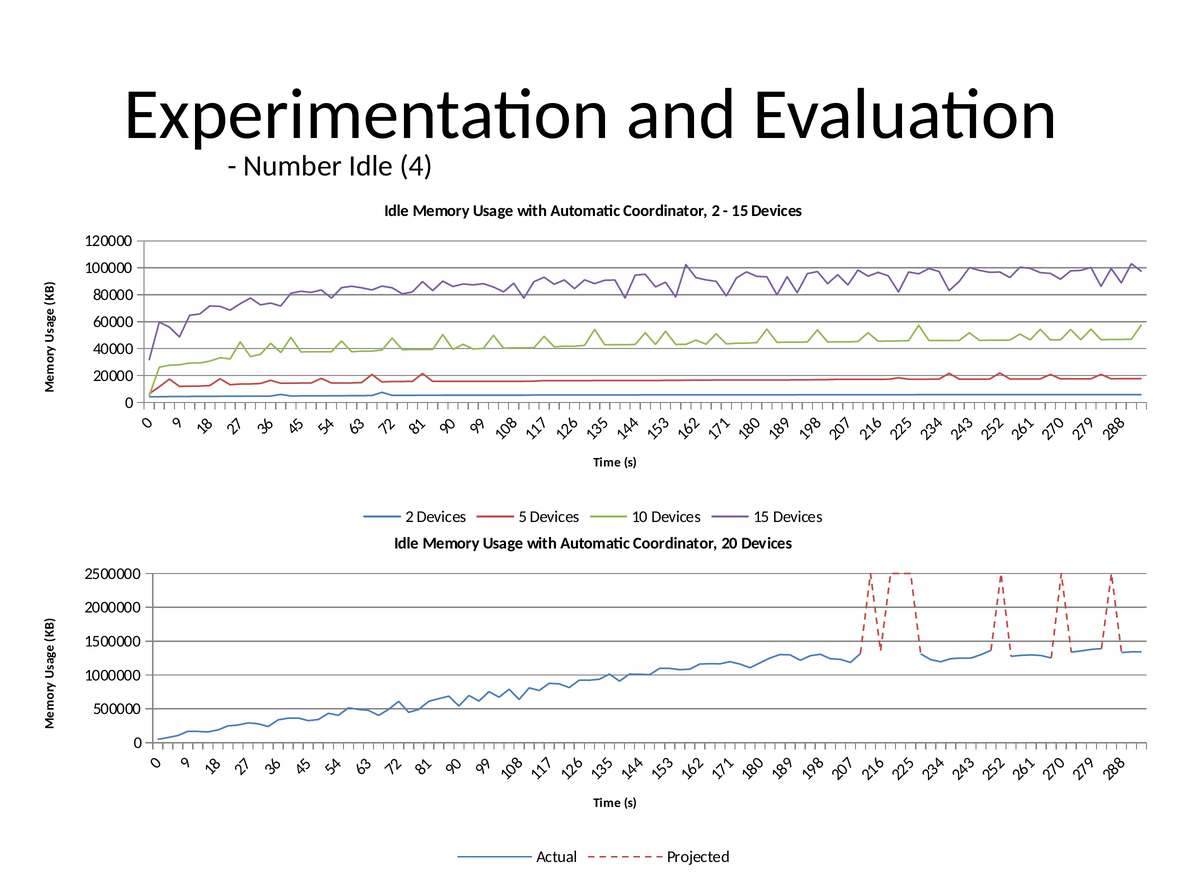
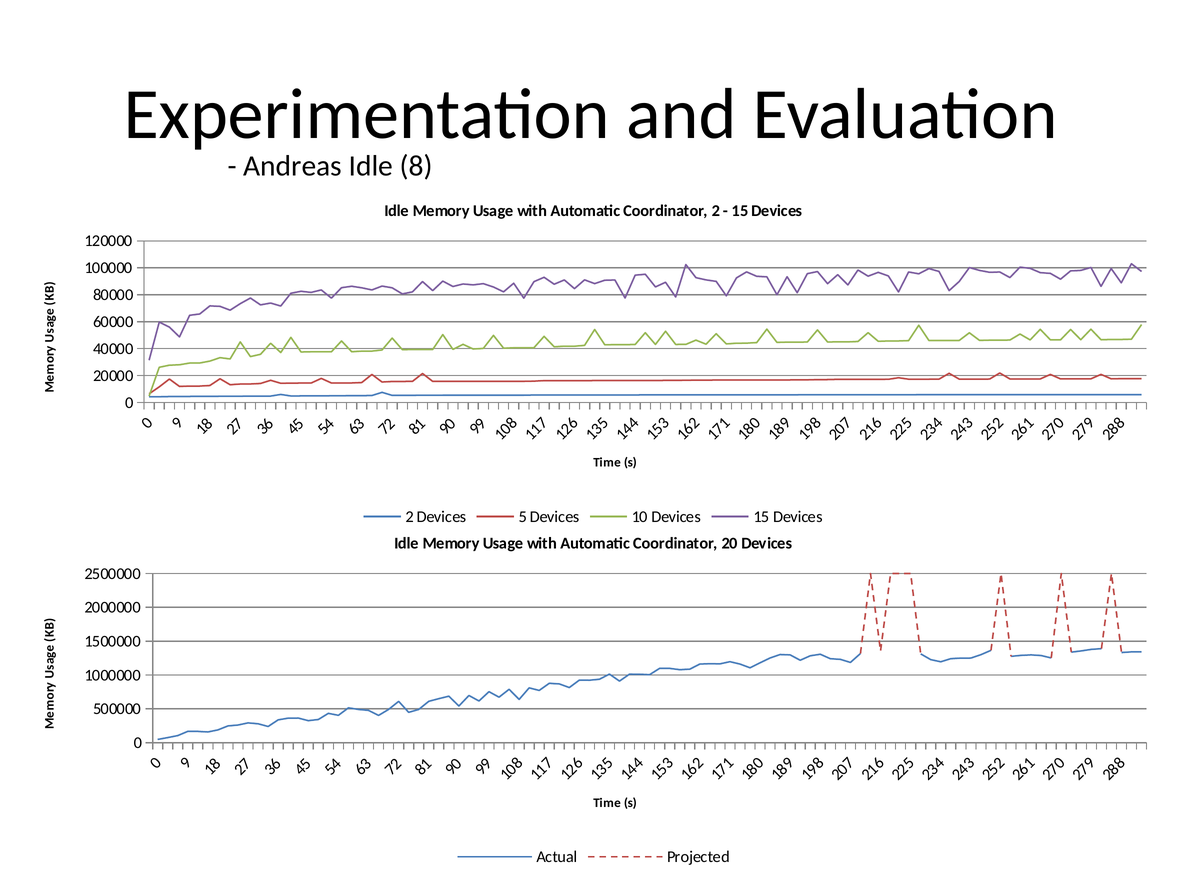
Number: Number -> Andreas
Idle 4: 4 -> 8
